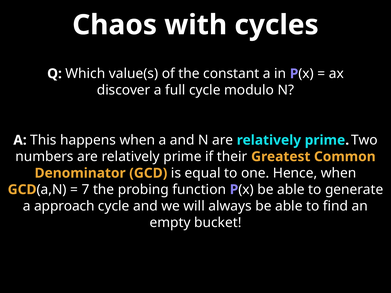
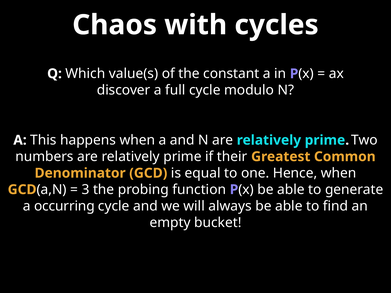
7: 7 -> 3
approach: approach -> occurring
